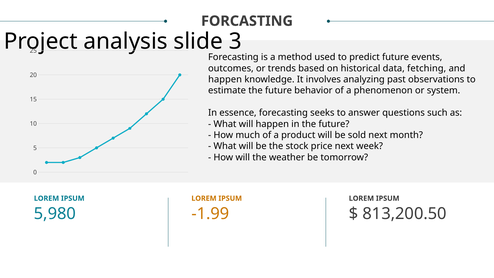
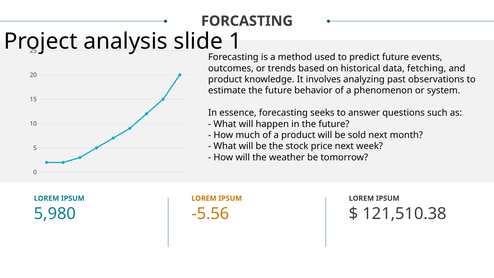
3: 3 -> 1
happen at (225, 79): happen -> product
-1.99: -1.99 -> -5.56
813,200.50: 813,200.50 -> 121,510.38
